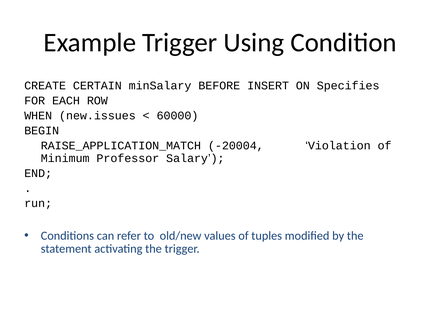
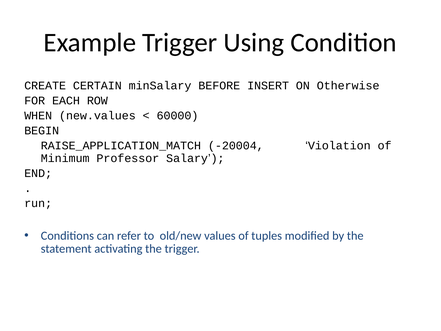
Specifies: Specifies -> Otherwise
new.issues: new.issues -> new.values
